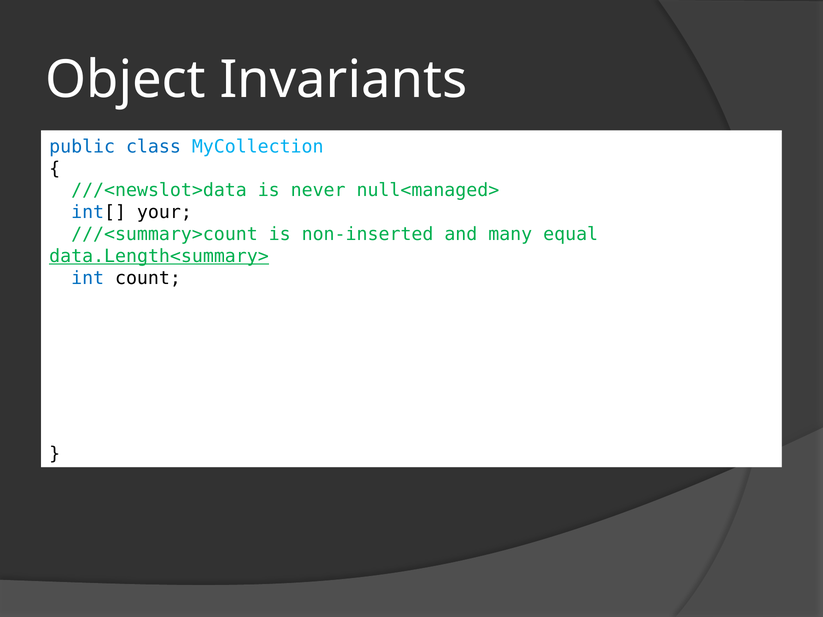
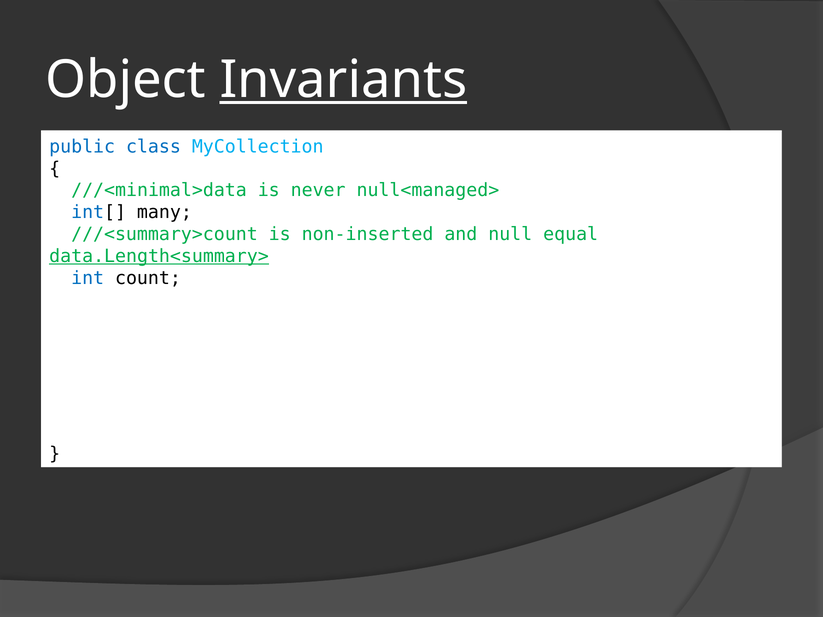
Invariants underline: none -> present
///<newslot>data: ///<newslot>data -> ///<minimal>data
your: your -> many
and many: many -> null
